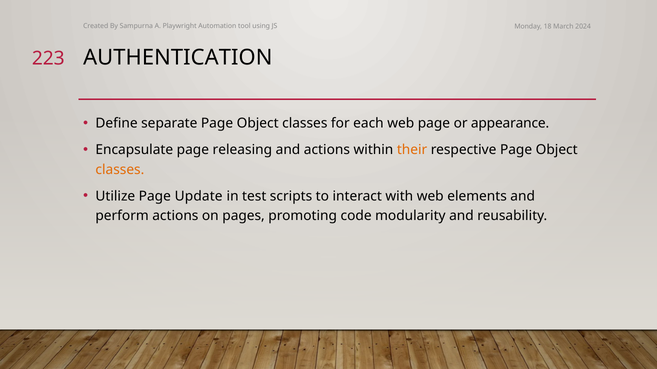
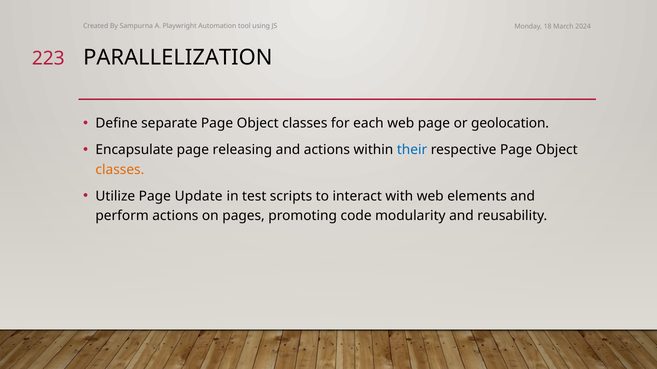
AUTHENTICATION: AUTHENTICATION -> PARALLELIZATION
appearance: appearance -> geolocation
their colour: orange -> blue
